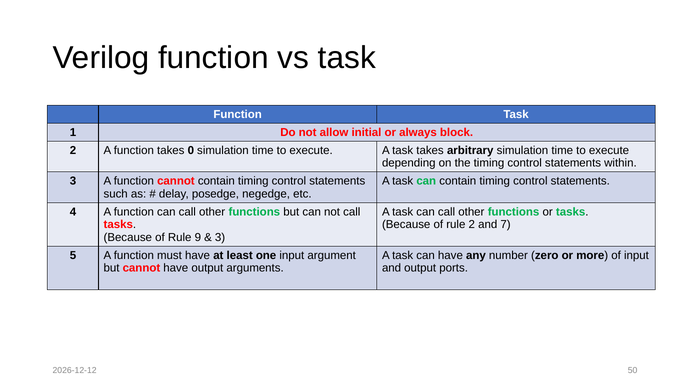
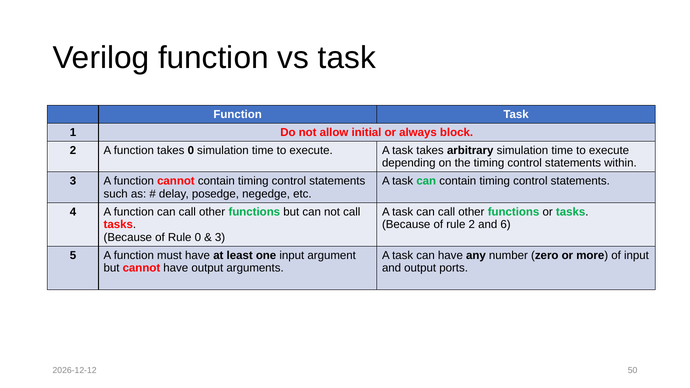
7: 7 -> 6
Rule 9: 9 -> 0
